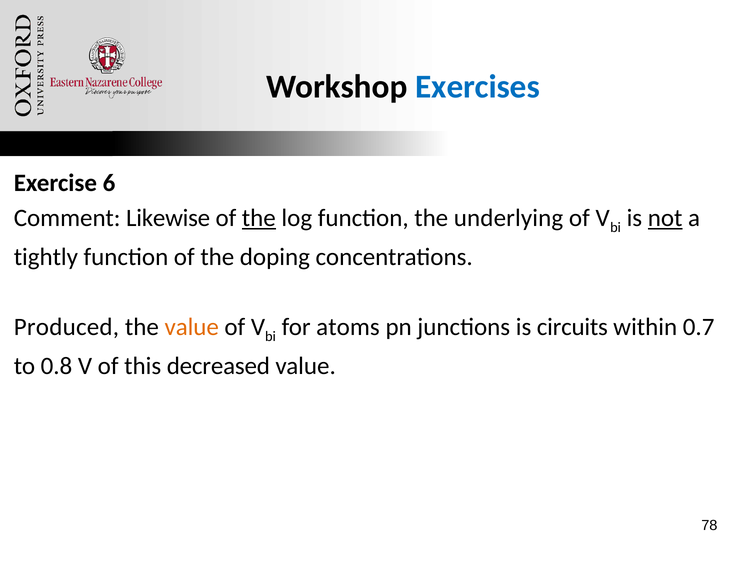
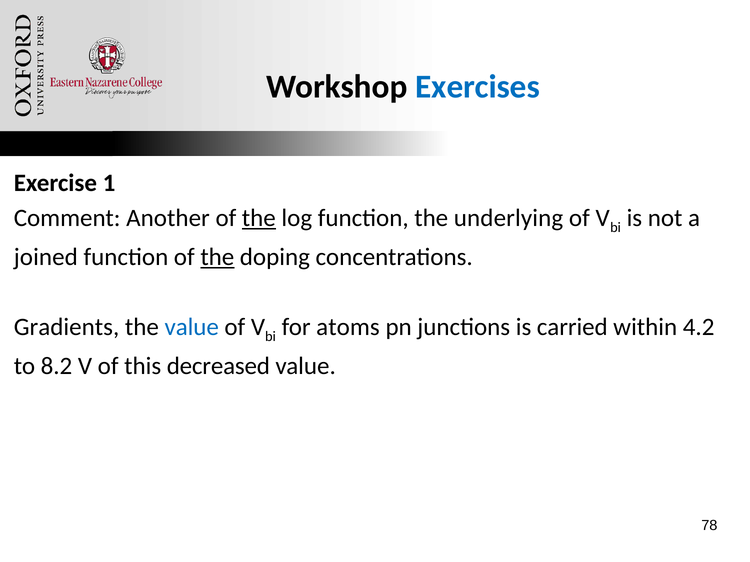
6: 6 -> 1
Likewise: Likewise -> Another
not underline: present -> none
tightly: tightly -> joined
the at (217, 257) underline: none -> present
Produced: Produced -> Gradients
value at (192, 327) colour: orange -> blue
circuits: circuits -> carried
0.7: 0.7 -> 4.2
0.8: 0.8 -> 8.2
